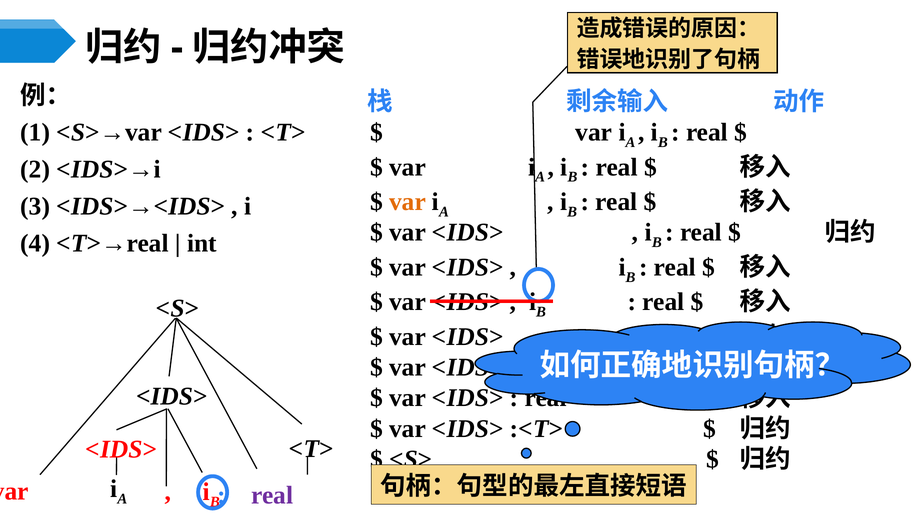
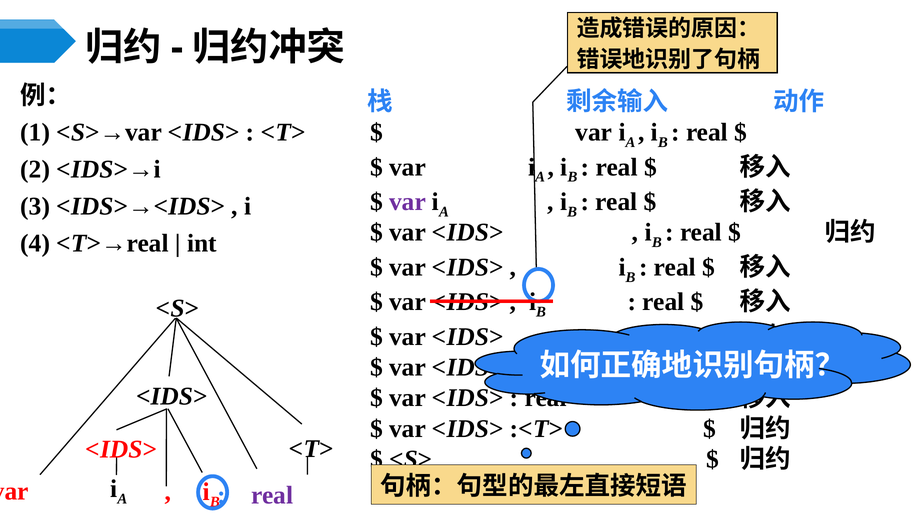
var at (408, 202) colour: orange -> purple
